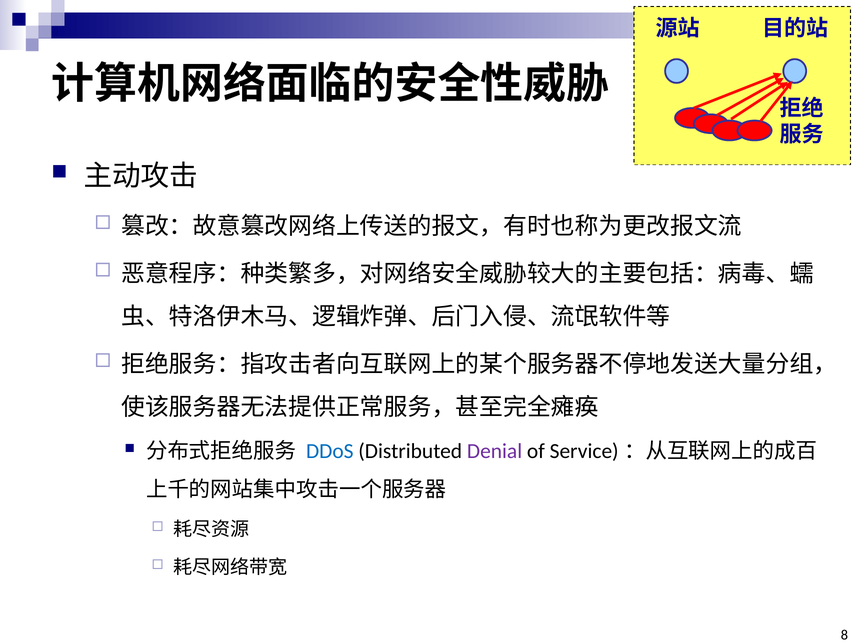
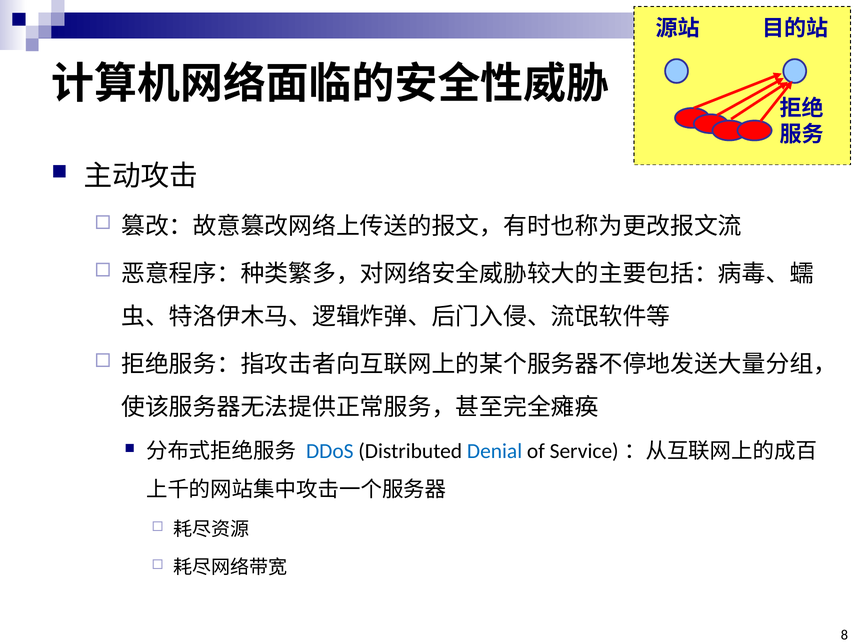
Denial colour: purple -> blue
